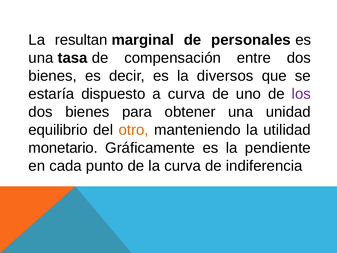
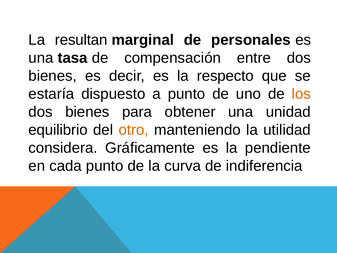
diversos: diversos -> respecto
a curva: curva -> punto
los colour: purple -> orange
monetario: monetario -> considera
